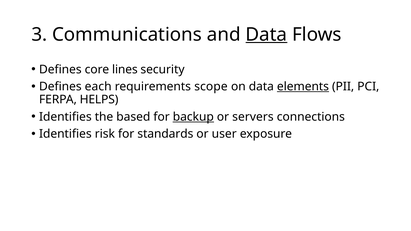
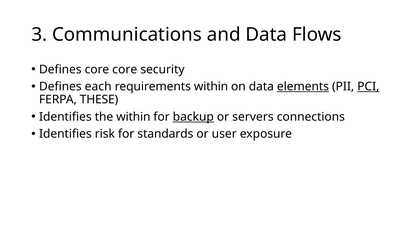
Data at (266, 35) underline: present -> none
core lines: lines -> core
requirements scope: scope -> within
PCI underline: none -> present
HELPS: HELPS -> THESE
the based: based -> within
